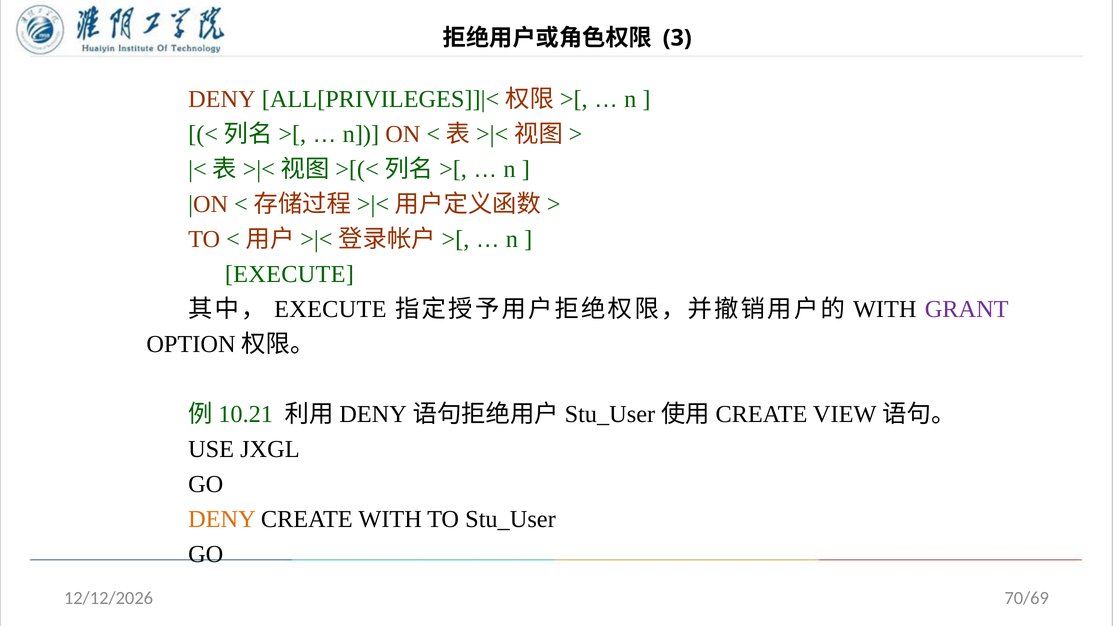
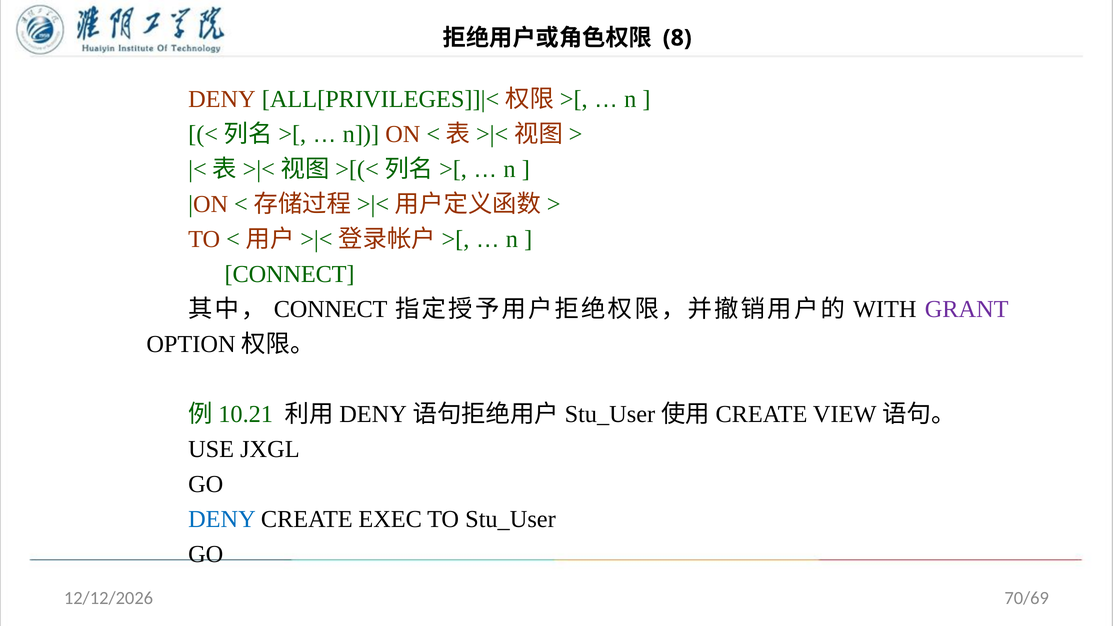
3: 3 -> 8
EXECUTE at (289, 274): EXECUTE -> CONNECT
EXECUTE at (330, 309): EXECUTE -> CONNECT
DENY at (222, 519) colour: orange -> blue
CREATE WITH: WITH -> EXEC
